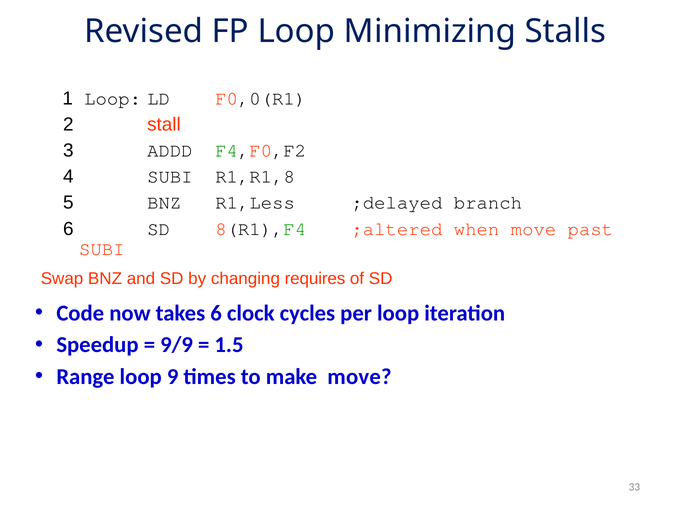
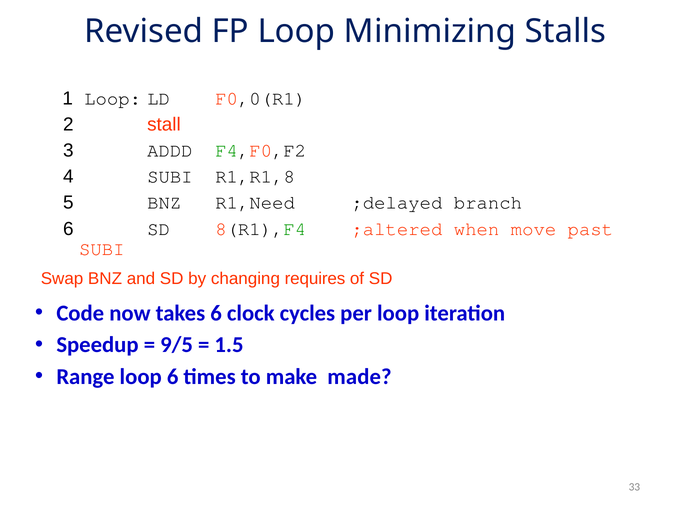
R1,Less: R1,Less -> R1,Need
9/9: 9/9 -> 9/5
loop 9: 9 -> 6
make move: move -> made
